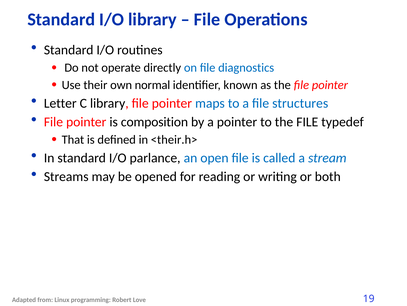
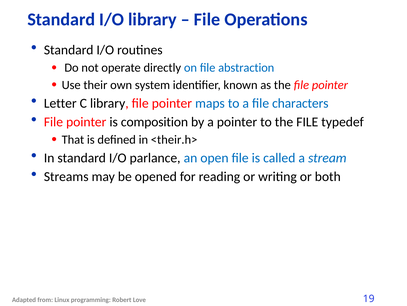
diagnostics: diagnostics -> abstraction
normal: normal -> system
structures: structures -> characters
